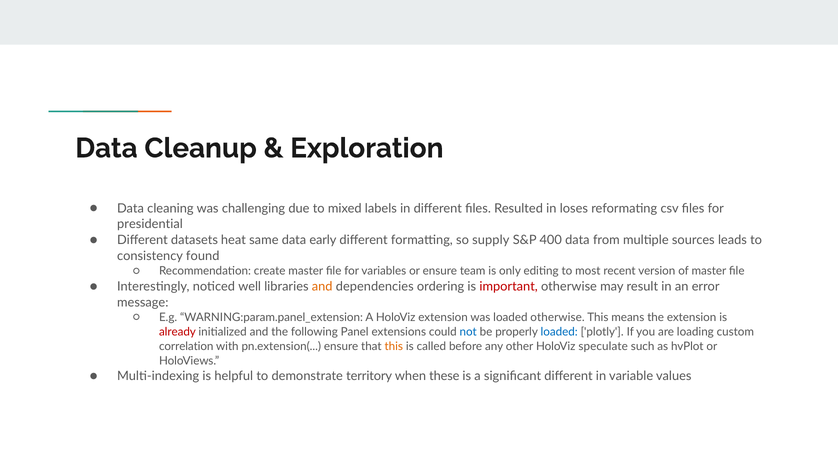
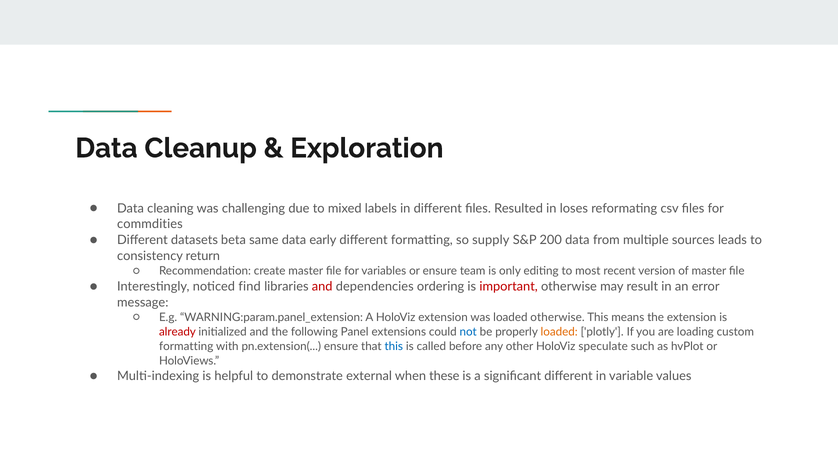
presidential: presidential -> commdities
heat: heat -> beta
400: 400 -> 200
found: found -> return
well: well -> find
and at (322, 286) colour: orange -> red
loaded at (559, 331) colour: blue -> orange
correlation at (186, 346): correlation -> formatting
this at (394, 346) colour: orange -> blue
territory: territory -> external
